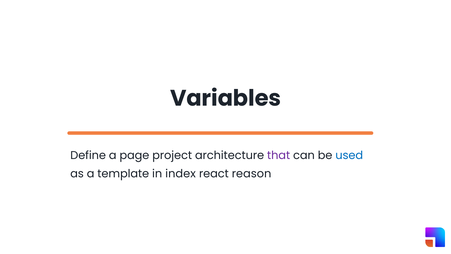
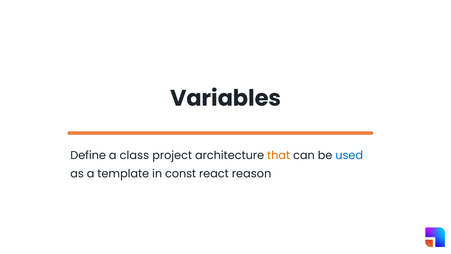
page: page -> class
that colour: purple -> orange
index: index -> const
